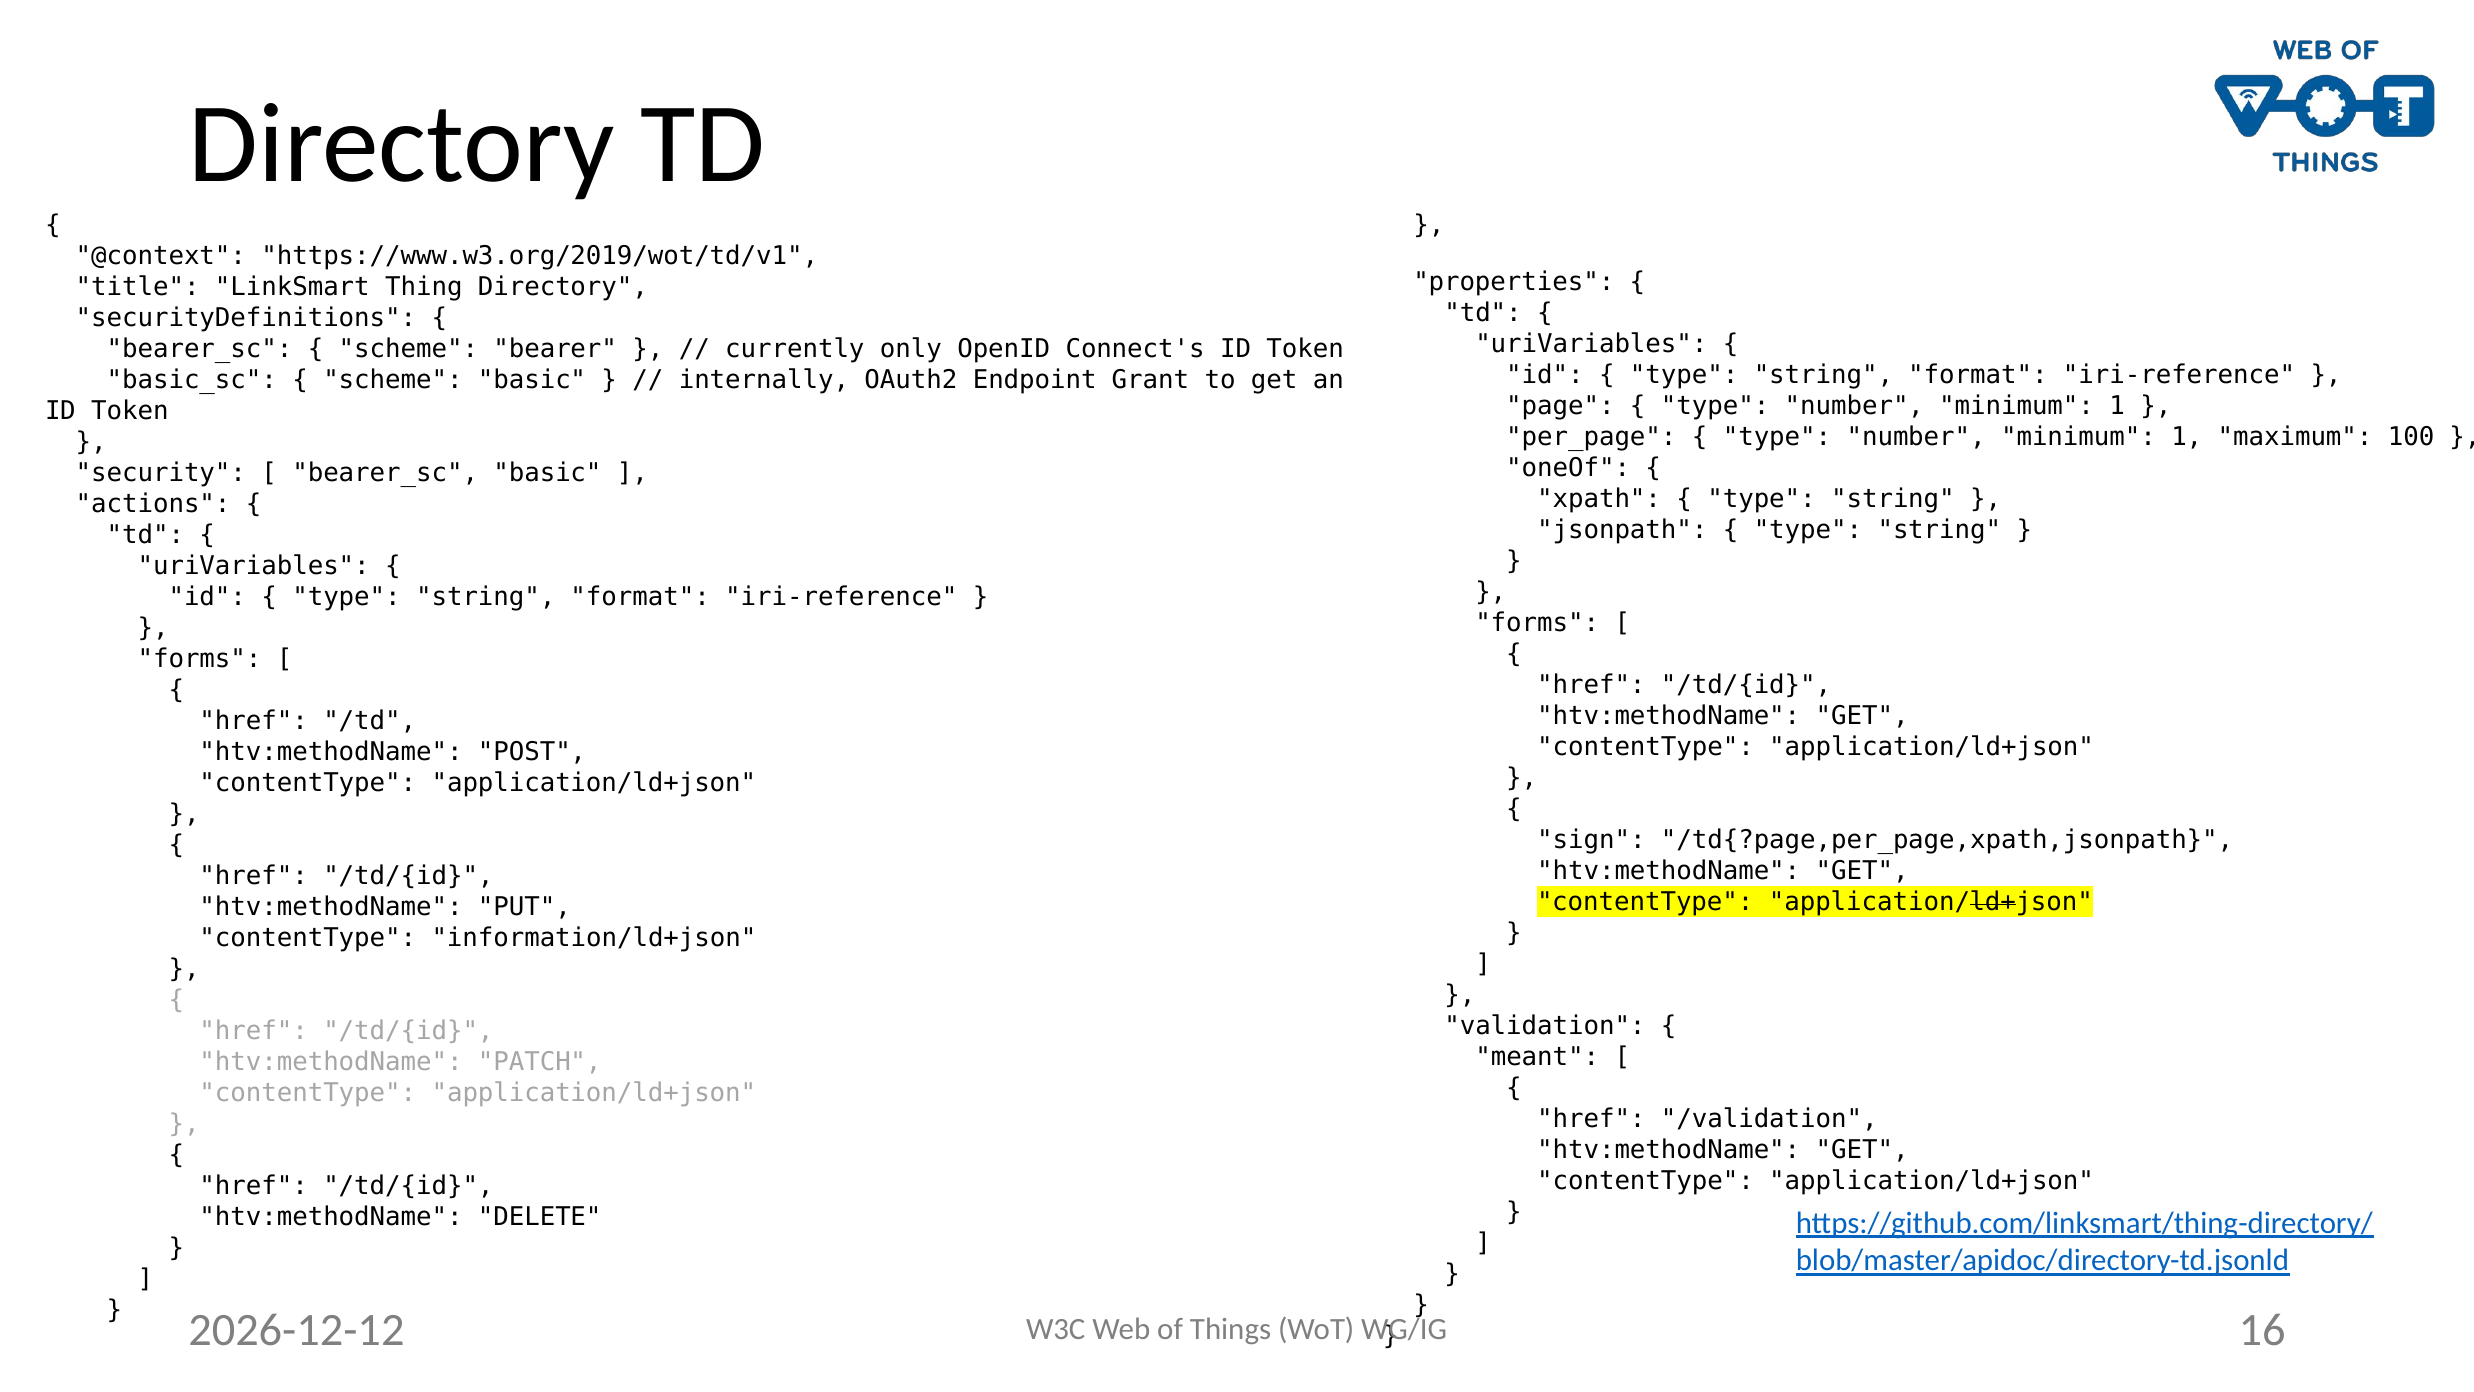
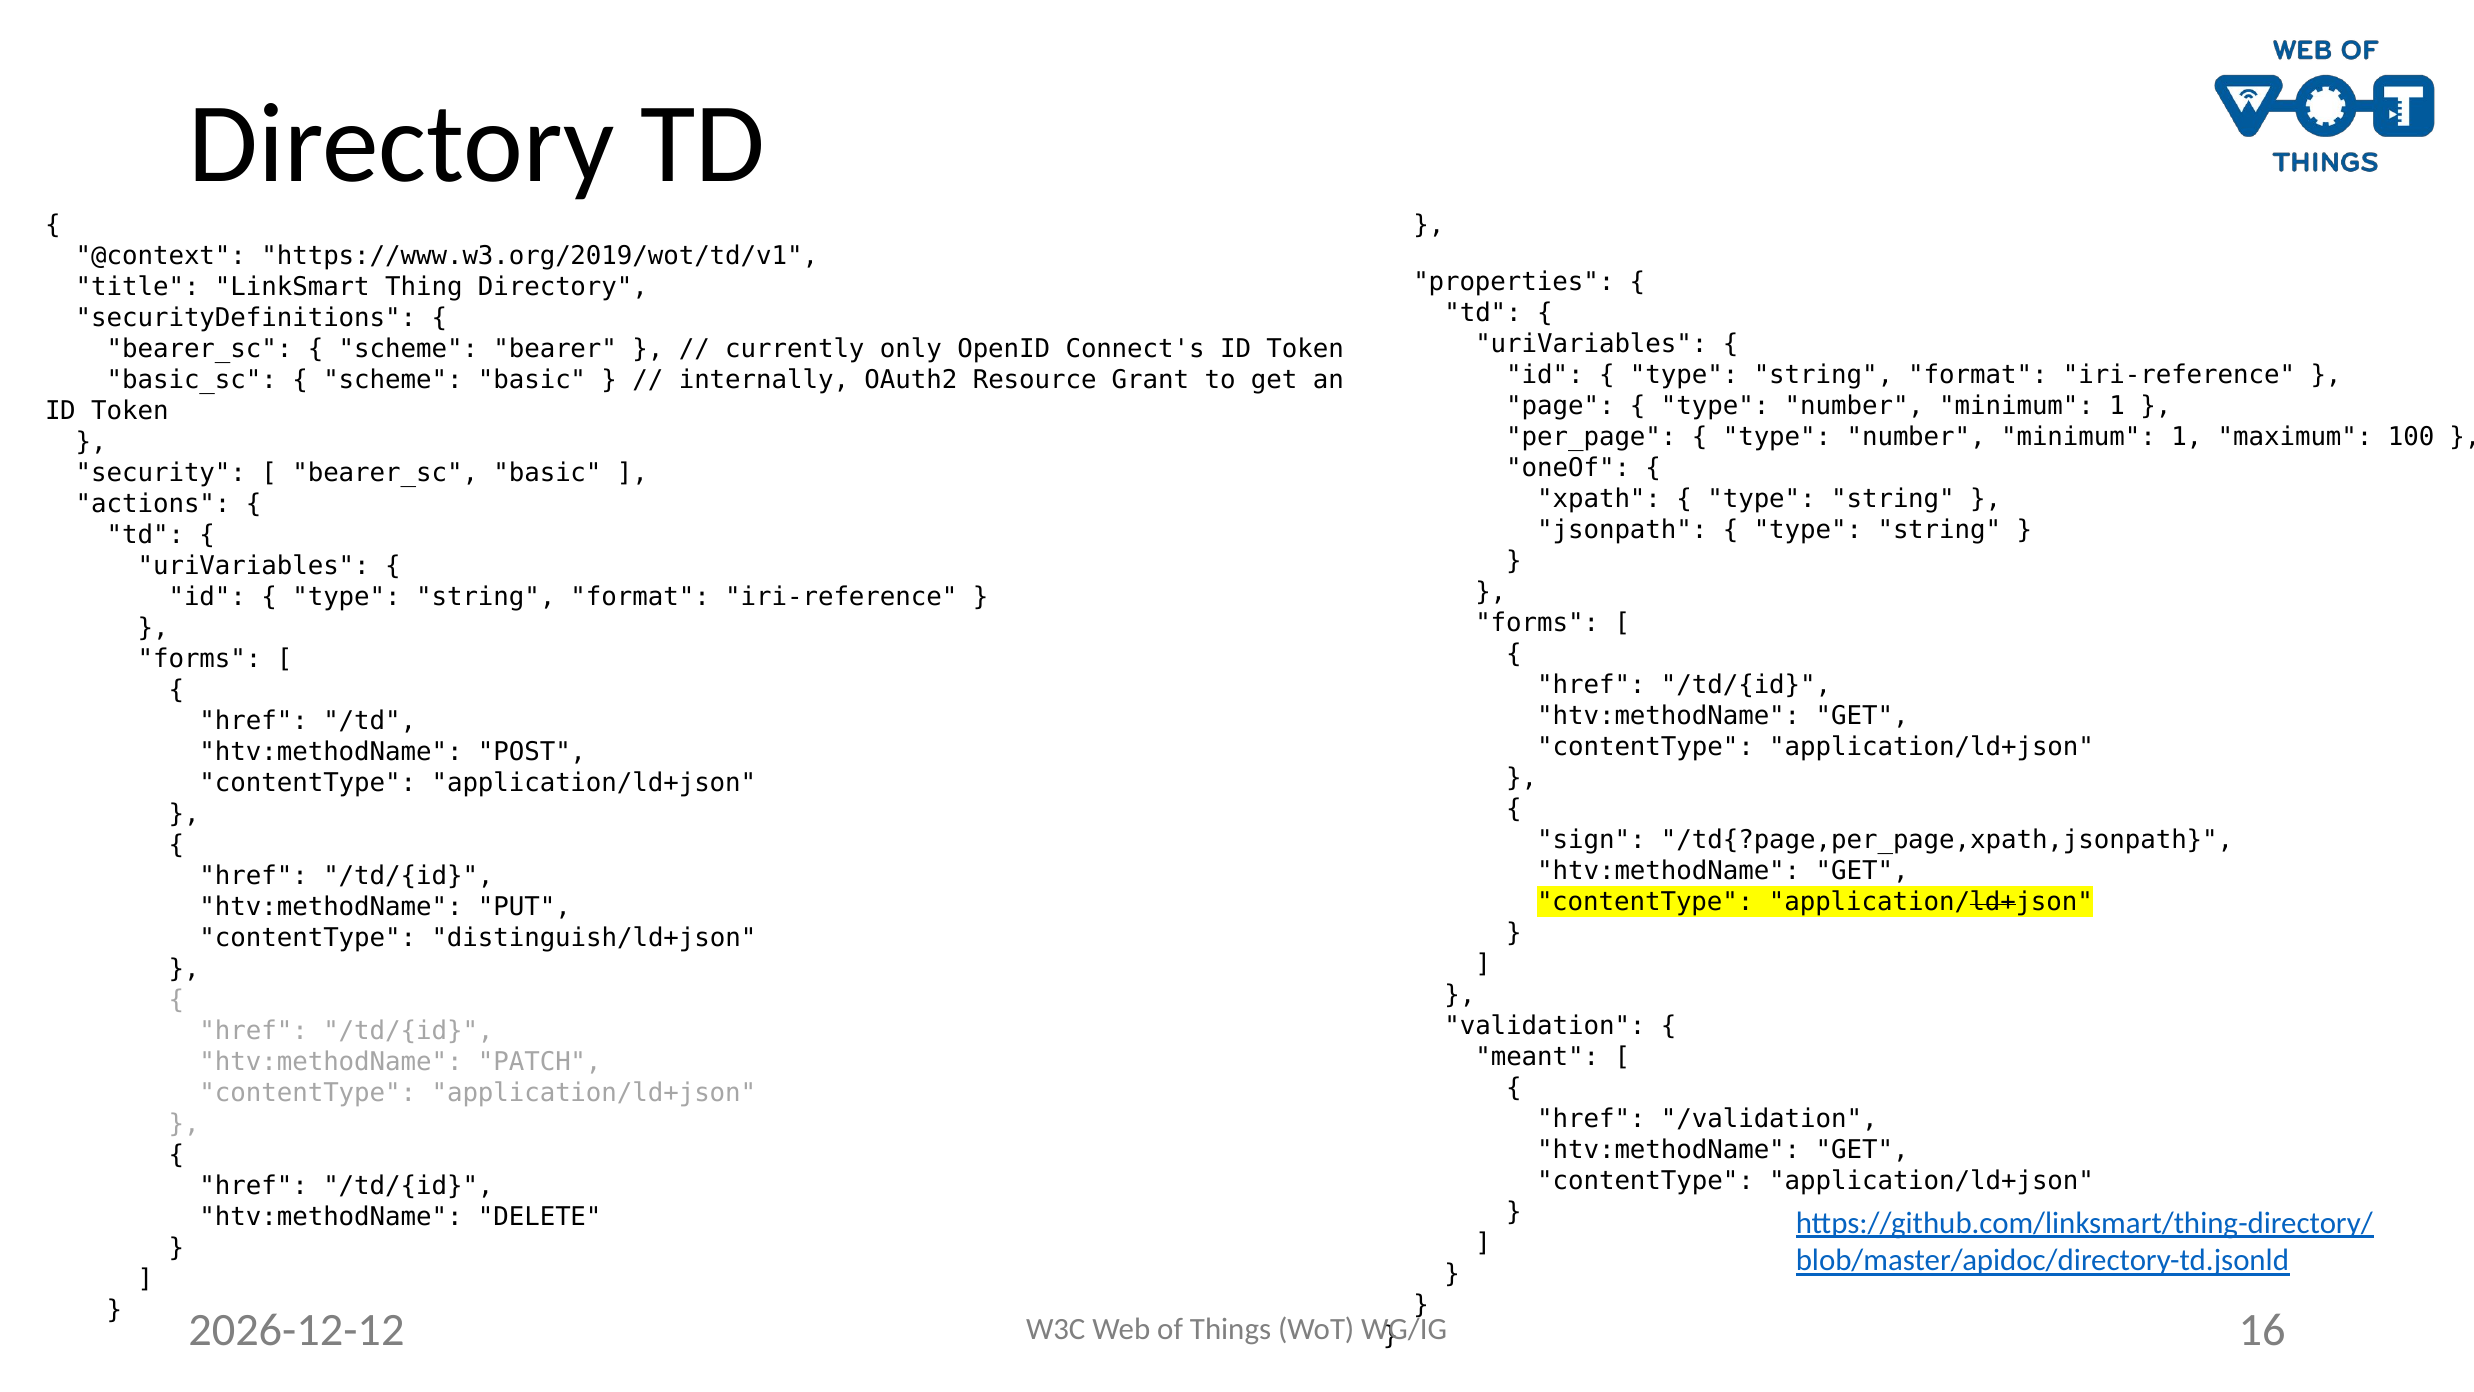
Endpoint: Endpoint -> Resource
information/ld+json: information/ld+json -> distinguish/ld+json
